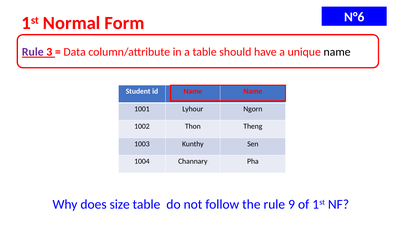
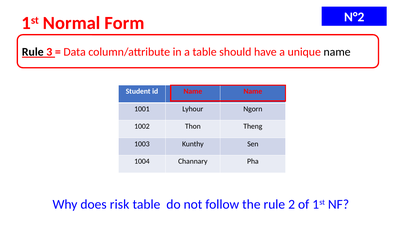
N°6: N°6 -> N°2
Rule at (33, 52) colour: purple -> black
size: size -> risk
9: 9 -> 2
